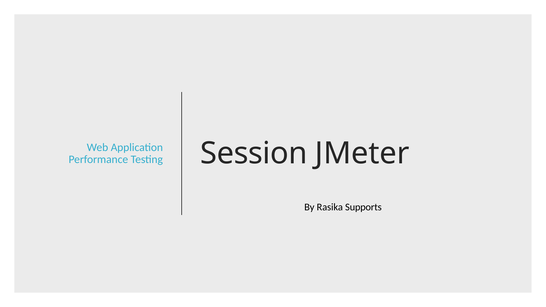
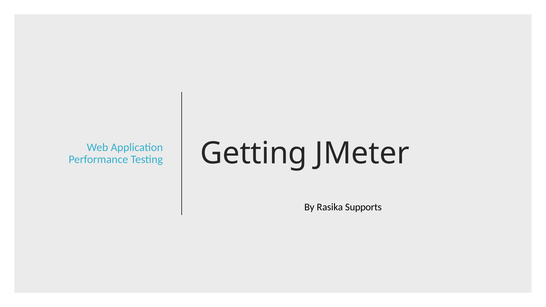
Session: Session -> Getting
